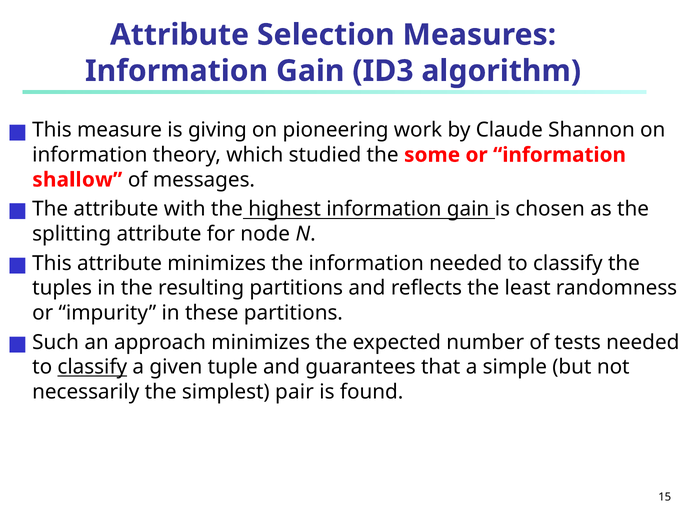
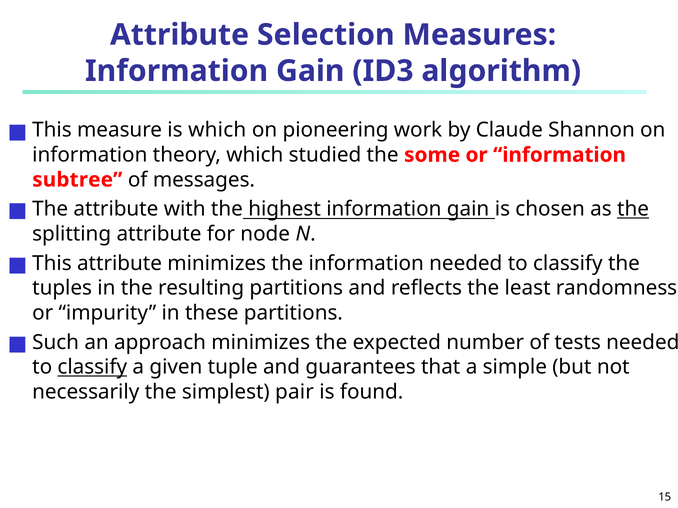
is giving: giving -> which
shallow: shallow -> subtree
the at (633, 209) underline: none -> present
